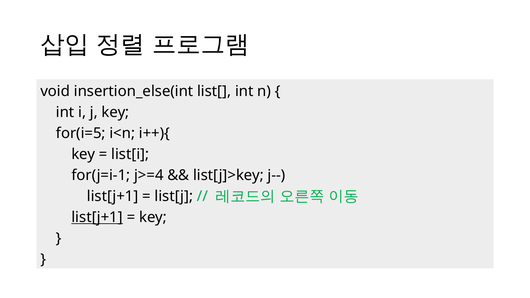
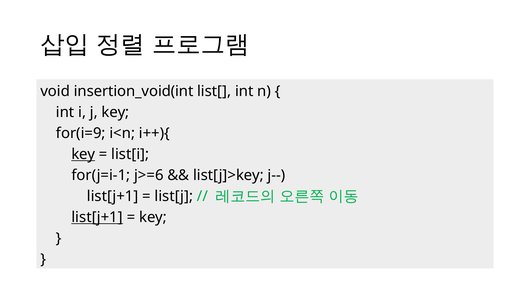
insertion_else(int: insertion_else(int -> insertion_void(int
for(i=5: for(i=5 -> for(i=9
key at (83, 154) underline: none -> present
j>=4: j>=4 -> j>=6
